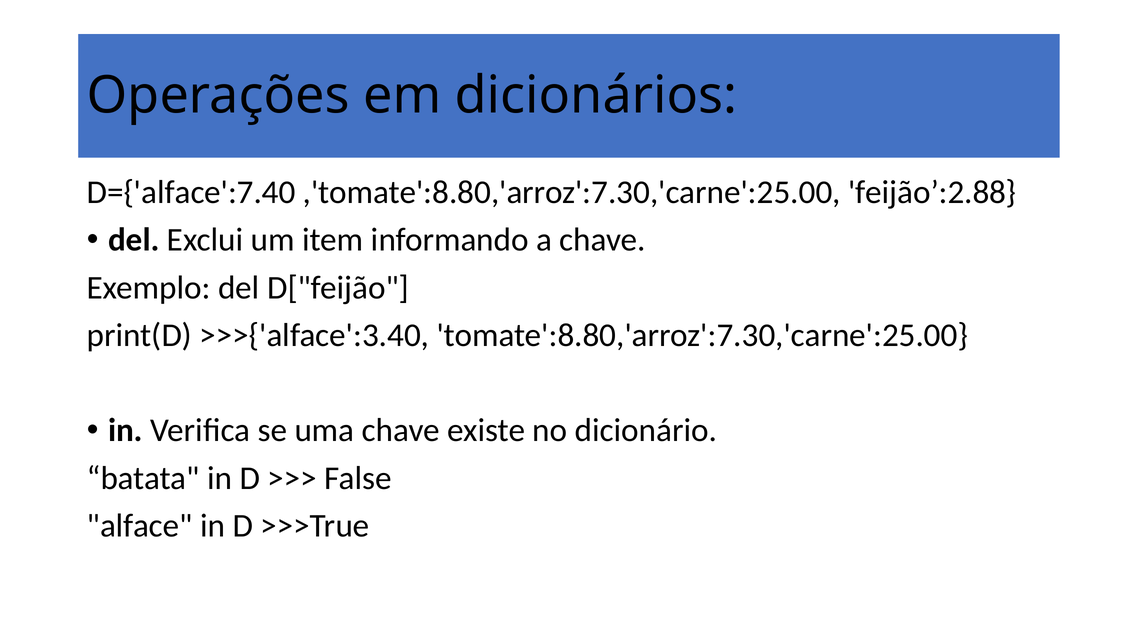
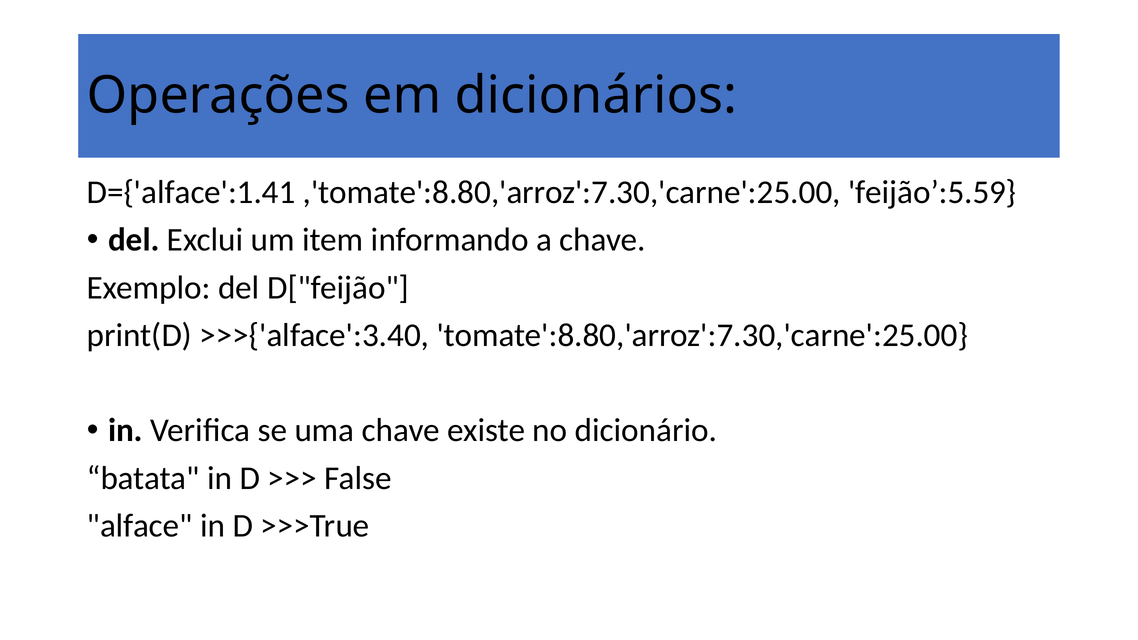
D={'alface':7.40: D={'alface':7.40 -> D={'alface':1.41
feijão’:2.88: feijão’:2.88 -> feijão’:5.59
